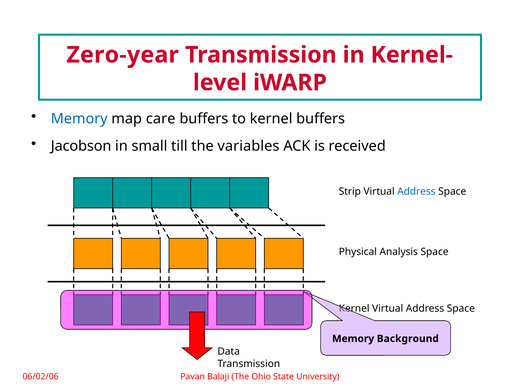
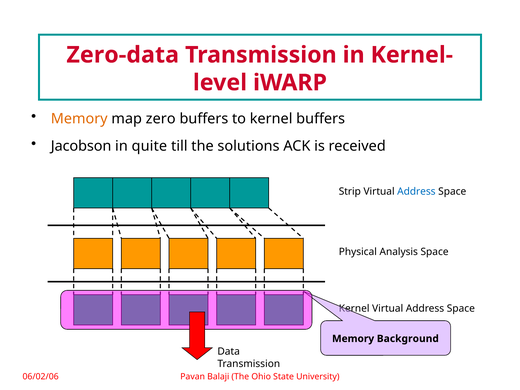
Zero-year: Zero-year -> Zero-data
Memory at (79, 119) colour: blue -> orange
care: care -> zero
small: small -> quite
variables: variables -> solutions
